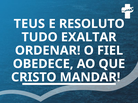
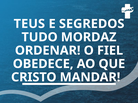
RESOLUTO: RESOLUTO -> SEGREDOS
EXALTAR: EXALTAR -> MORDAZ
